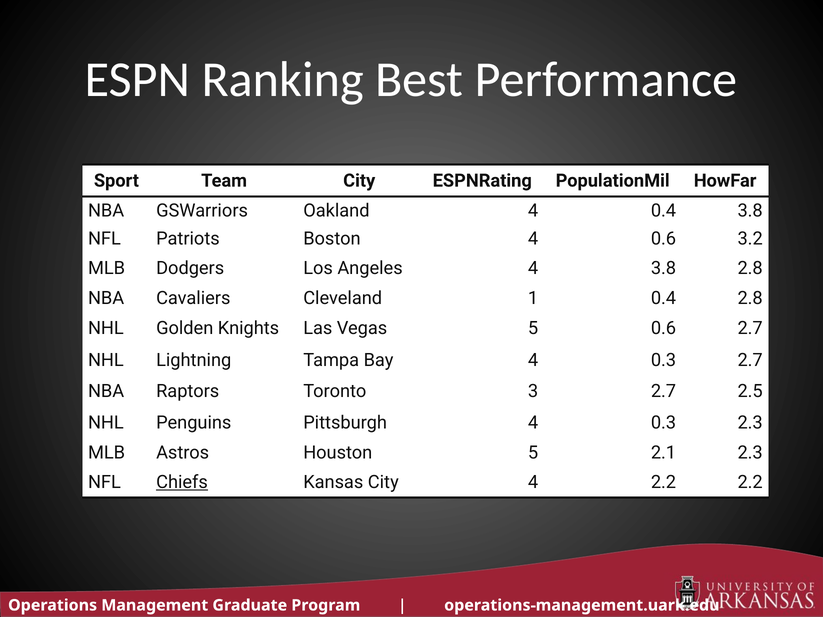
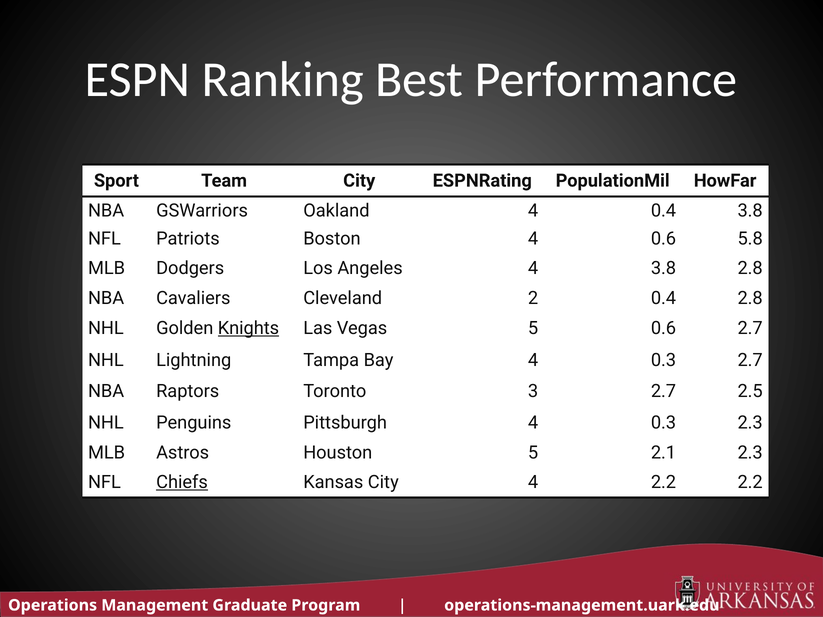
3.2: 3.2 -> 5.8
1: 1 -> 2
Knights underline: none -> present
